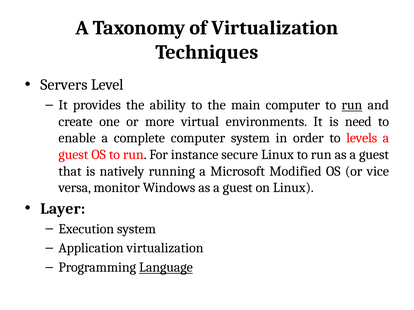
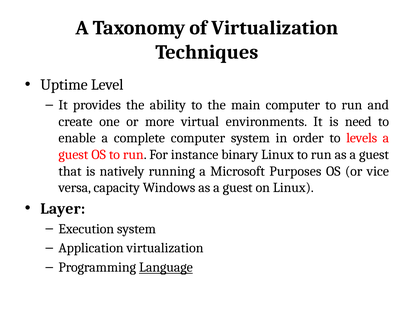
Servers: Servers -> Uptime
run at (352, 105) underline: present -> none
secure: secure -> binary
Modified: Modified -> Purposes
monitor: monitor -> capacity
